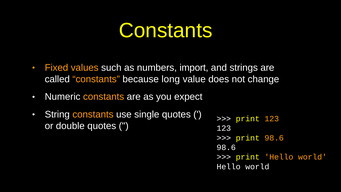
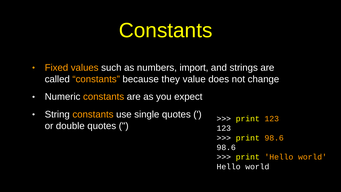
long: long -> they
